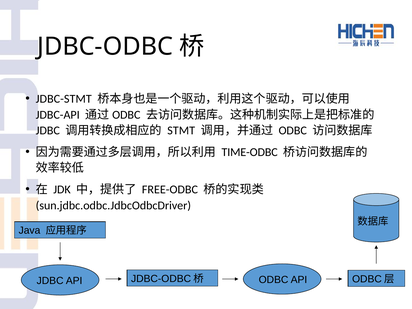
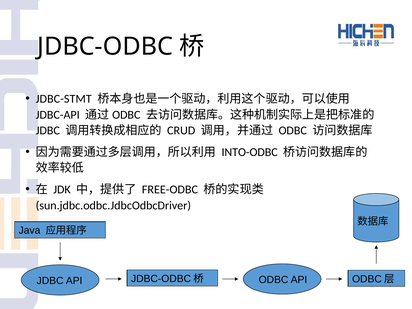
STMT: STMT -> CRUD
TIME-ODBC: TIME-ODBC -> INTO-ODBC
